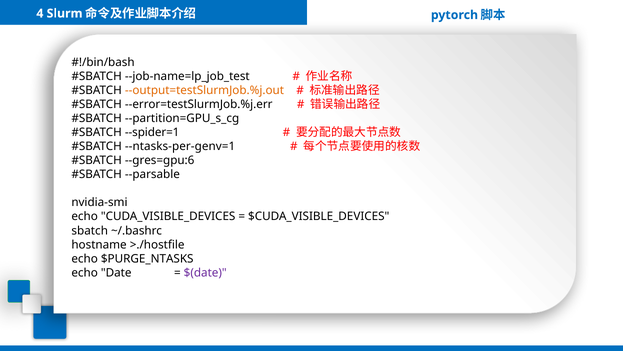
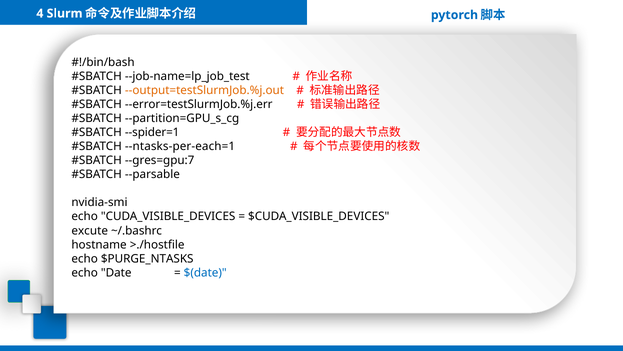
--ntasks-per-genv=1: --ntasks-per-genv=1 -> --ntasks-per-each=1
--gres=gpu:6: --gres=gpu:6 -> --gres=gpu:7
sbatch: sbatch -> excute
$(date colour: purple -> blue
